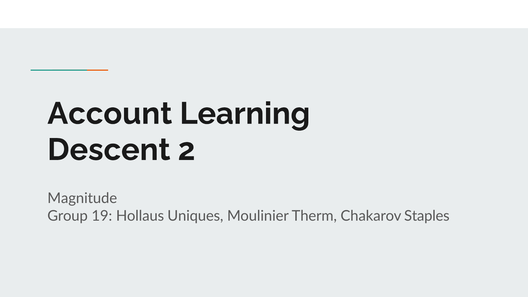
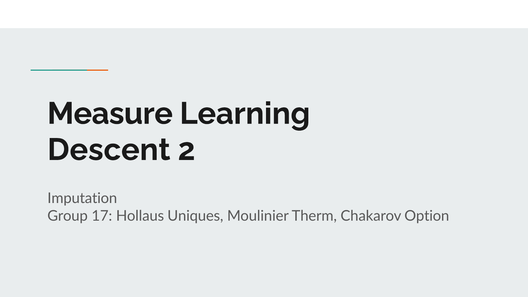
Account: Account -> Measure
Magnitude: Magnitude -> Imputation
19: 19 -> 17
Staples: Staples -> Option
